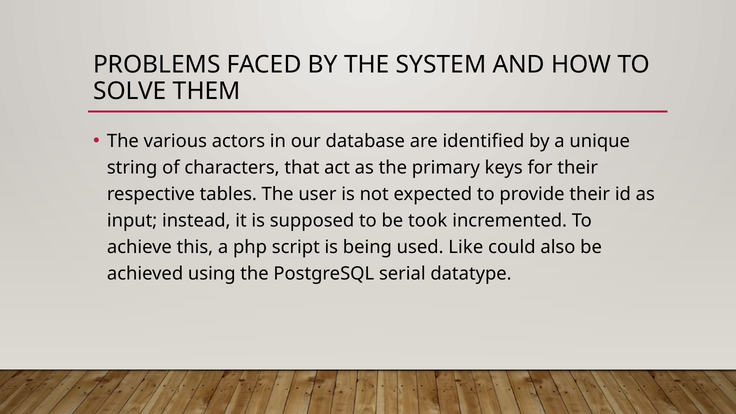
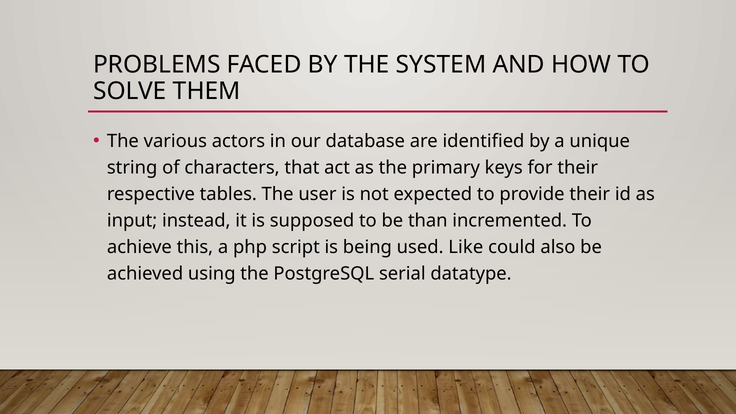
took: took -> than
